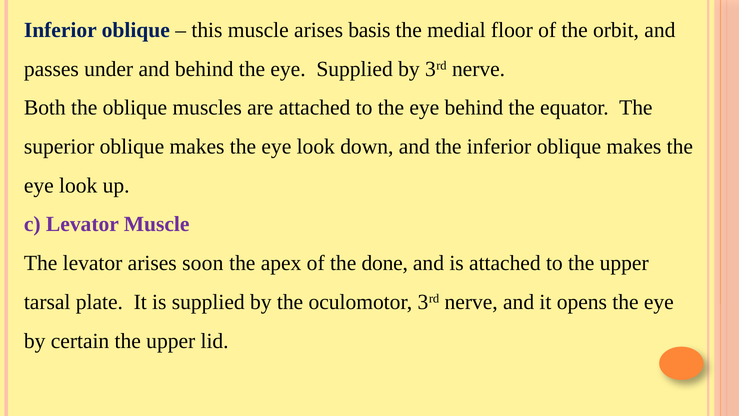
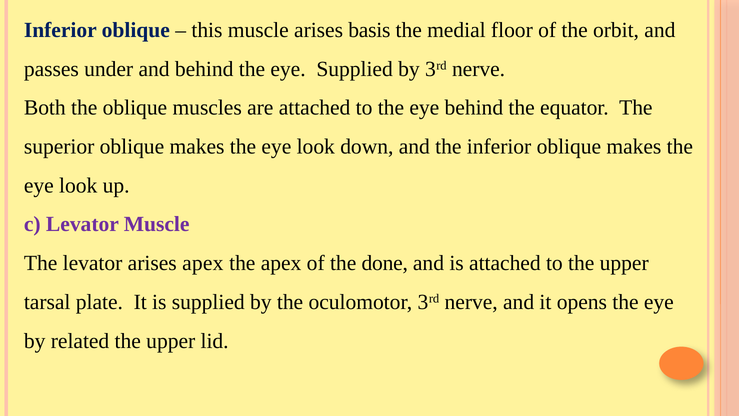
arises soon: soon -> apex
certain: certain -> related
